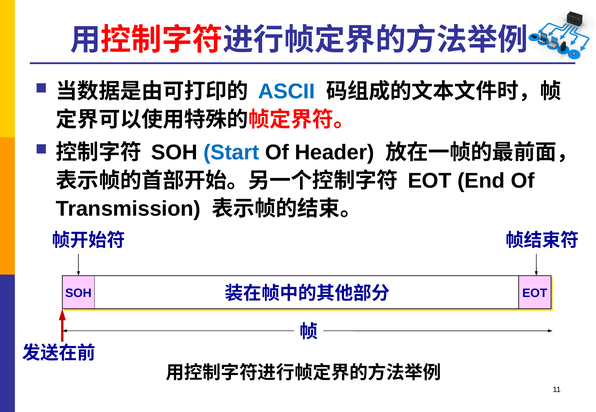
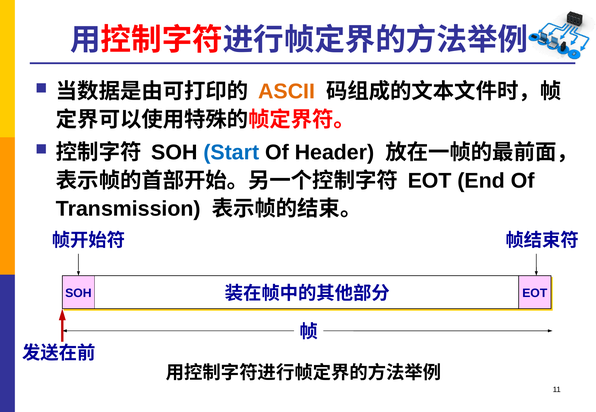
ASCII colour: blue -> orange
